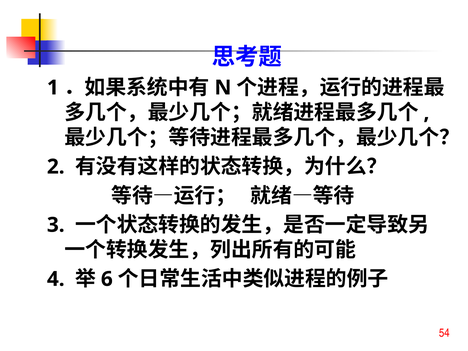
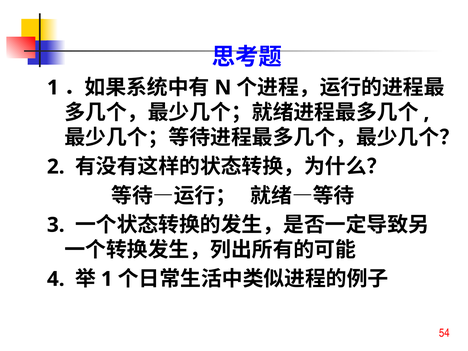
6 at (107, 279): 6 -> 1
